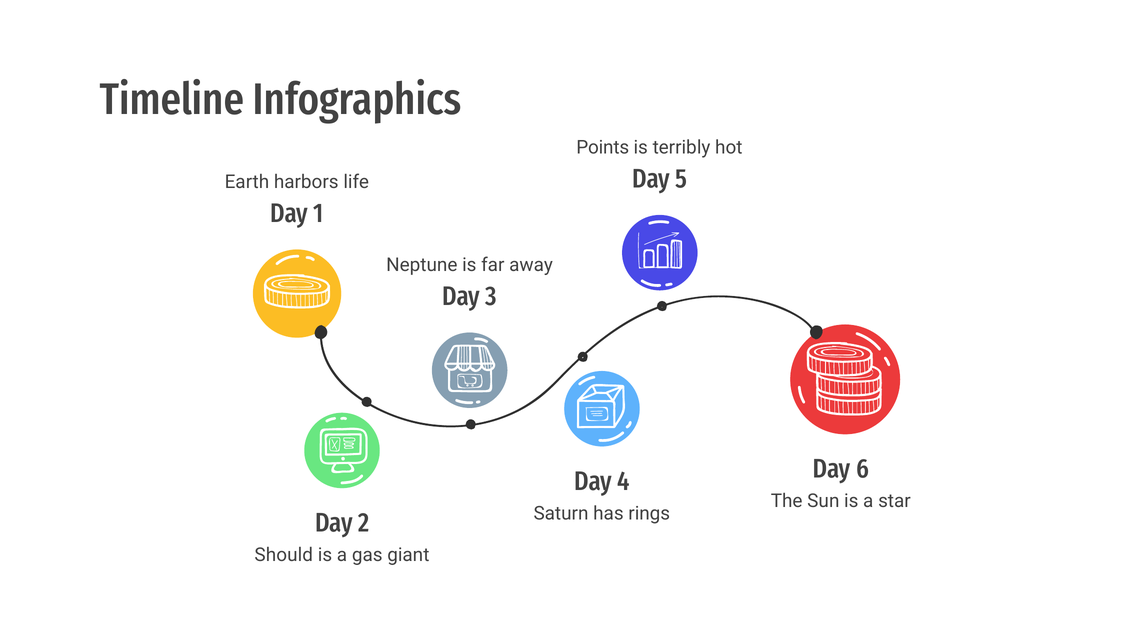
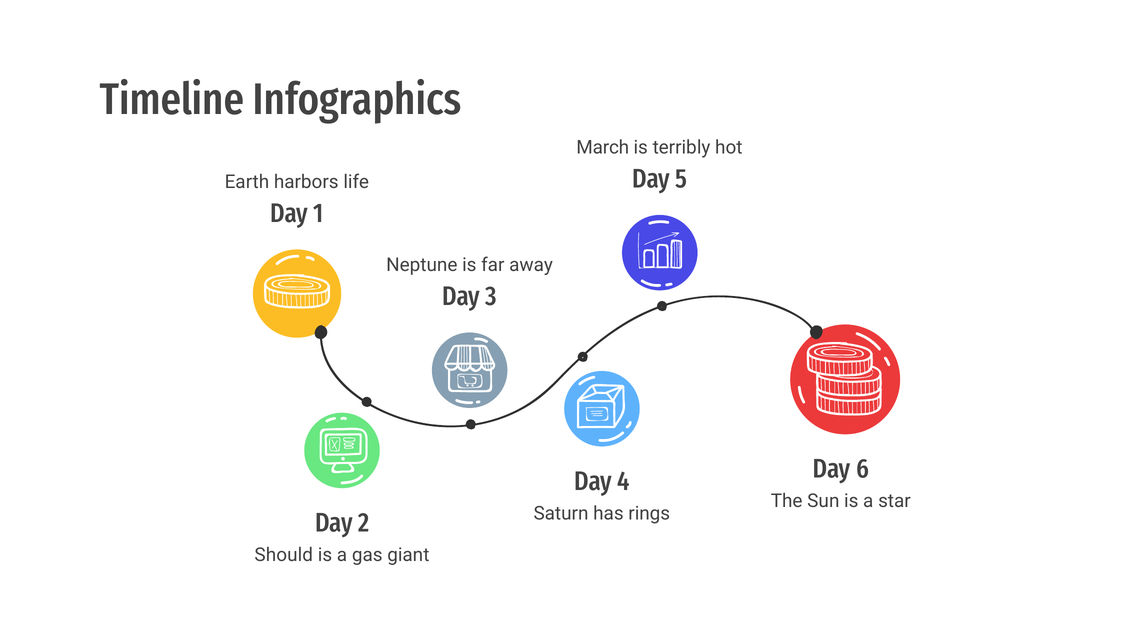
Points: Points -> March
